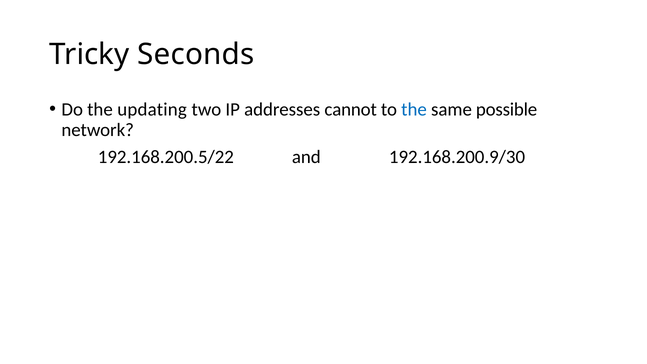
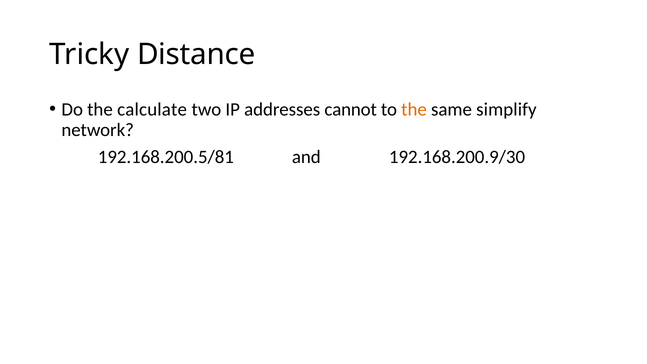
Seconds: Seconds -> Distance
updating: updating -> calculate
the at (414, 109) colour: blue -> orange
possible: possible -> simplify
192.168.200.5/22: 192.168.200.5/22 -> 192.168.200.5/81
